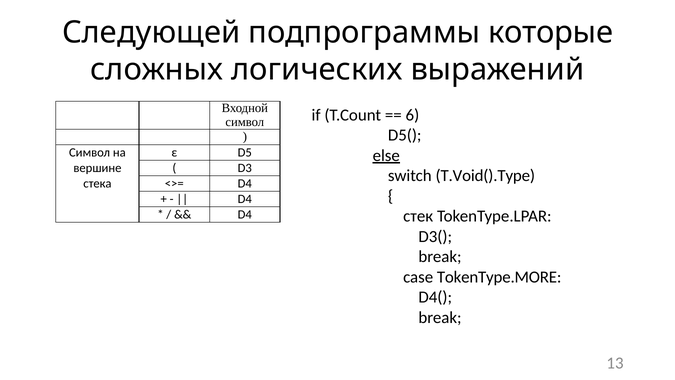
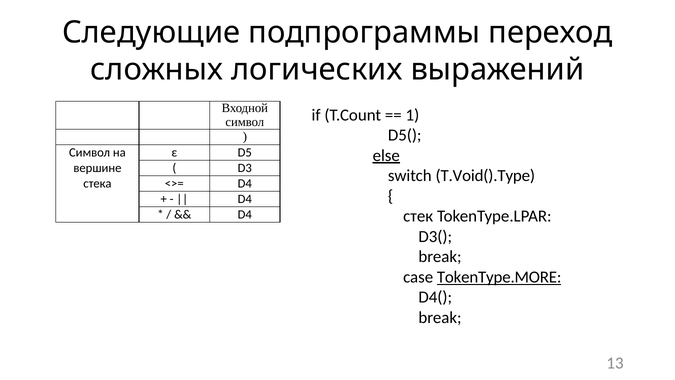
Следующей: Следующей -> Следующие
которые: которые -> переход
6: 6 -> 1
TokenType.MORE underline: none -> present
